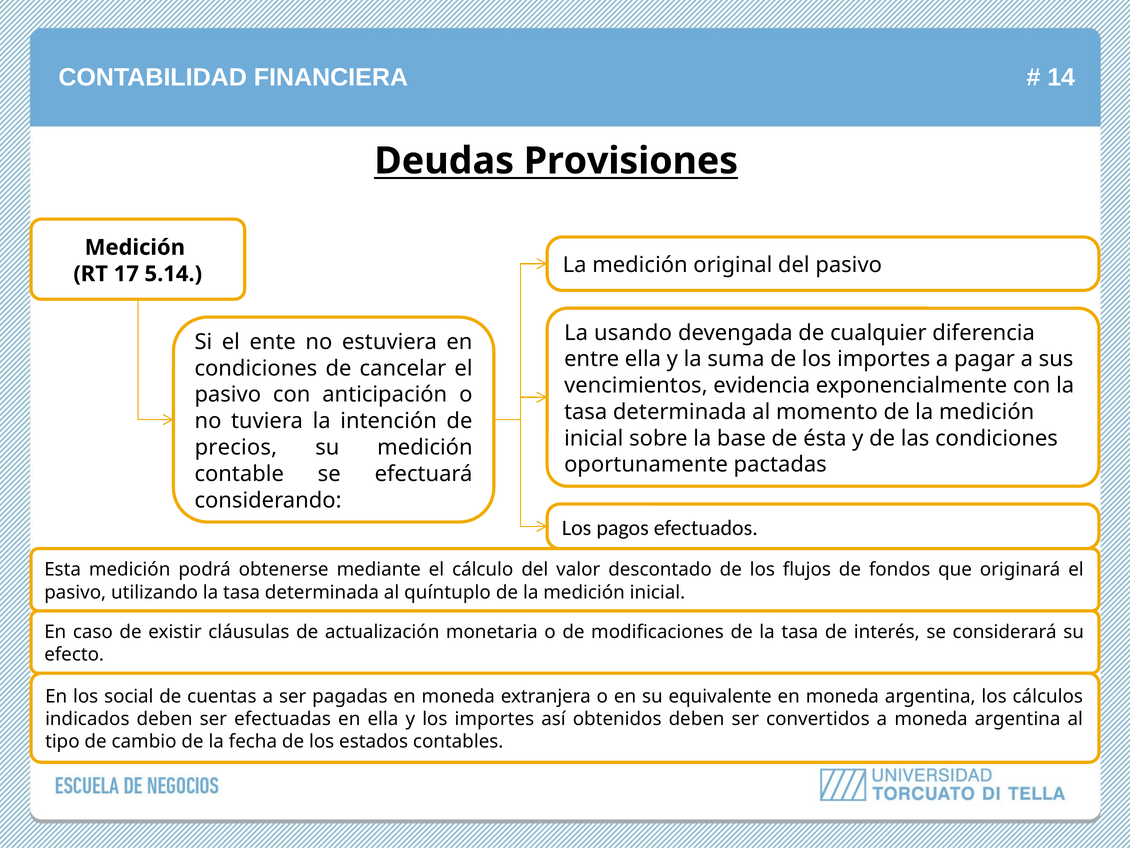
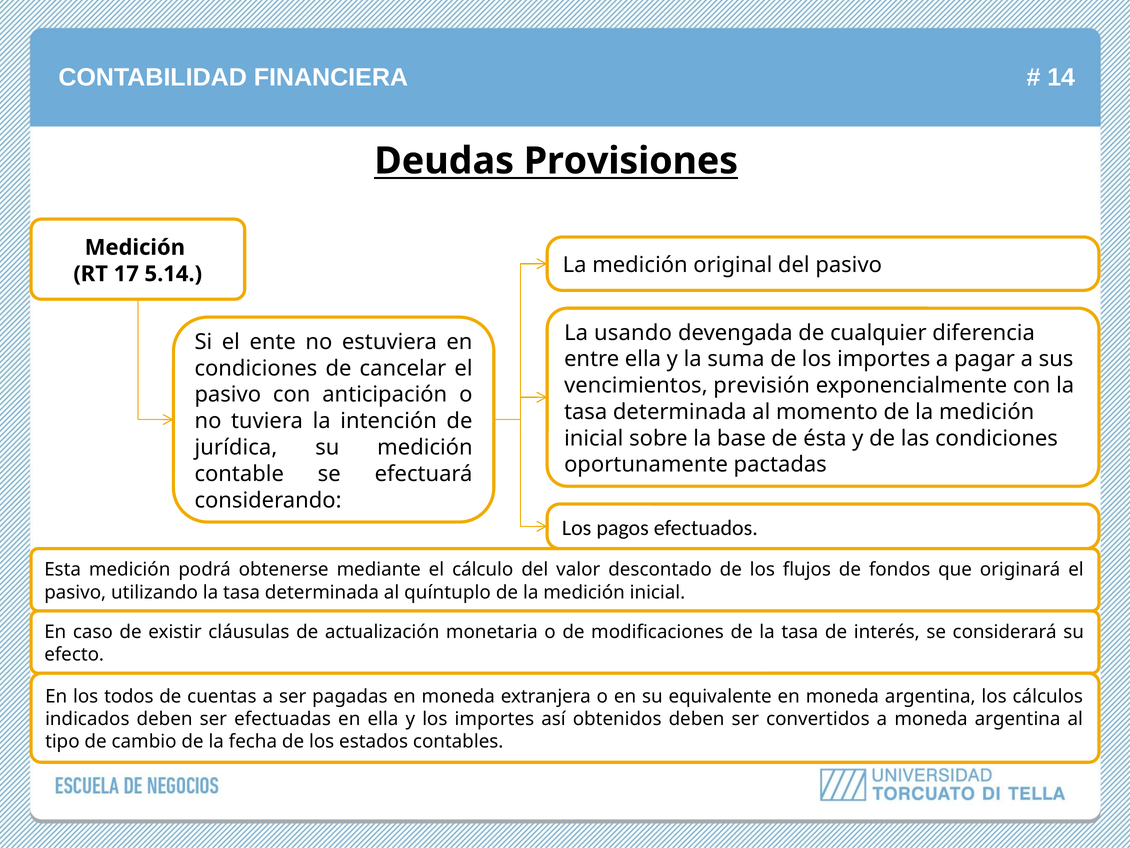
evidencia: evidencia -> previsión
precios: precios -> jurídica
social: social -> todos
